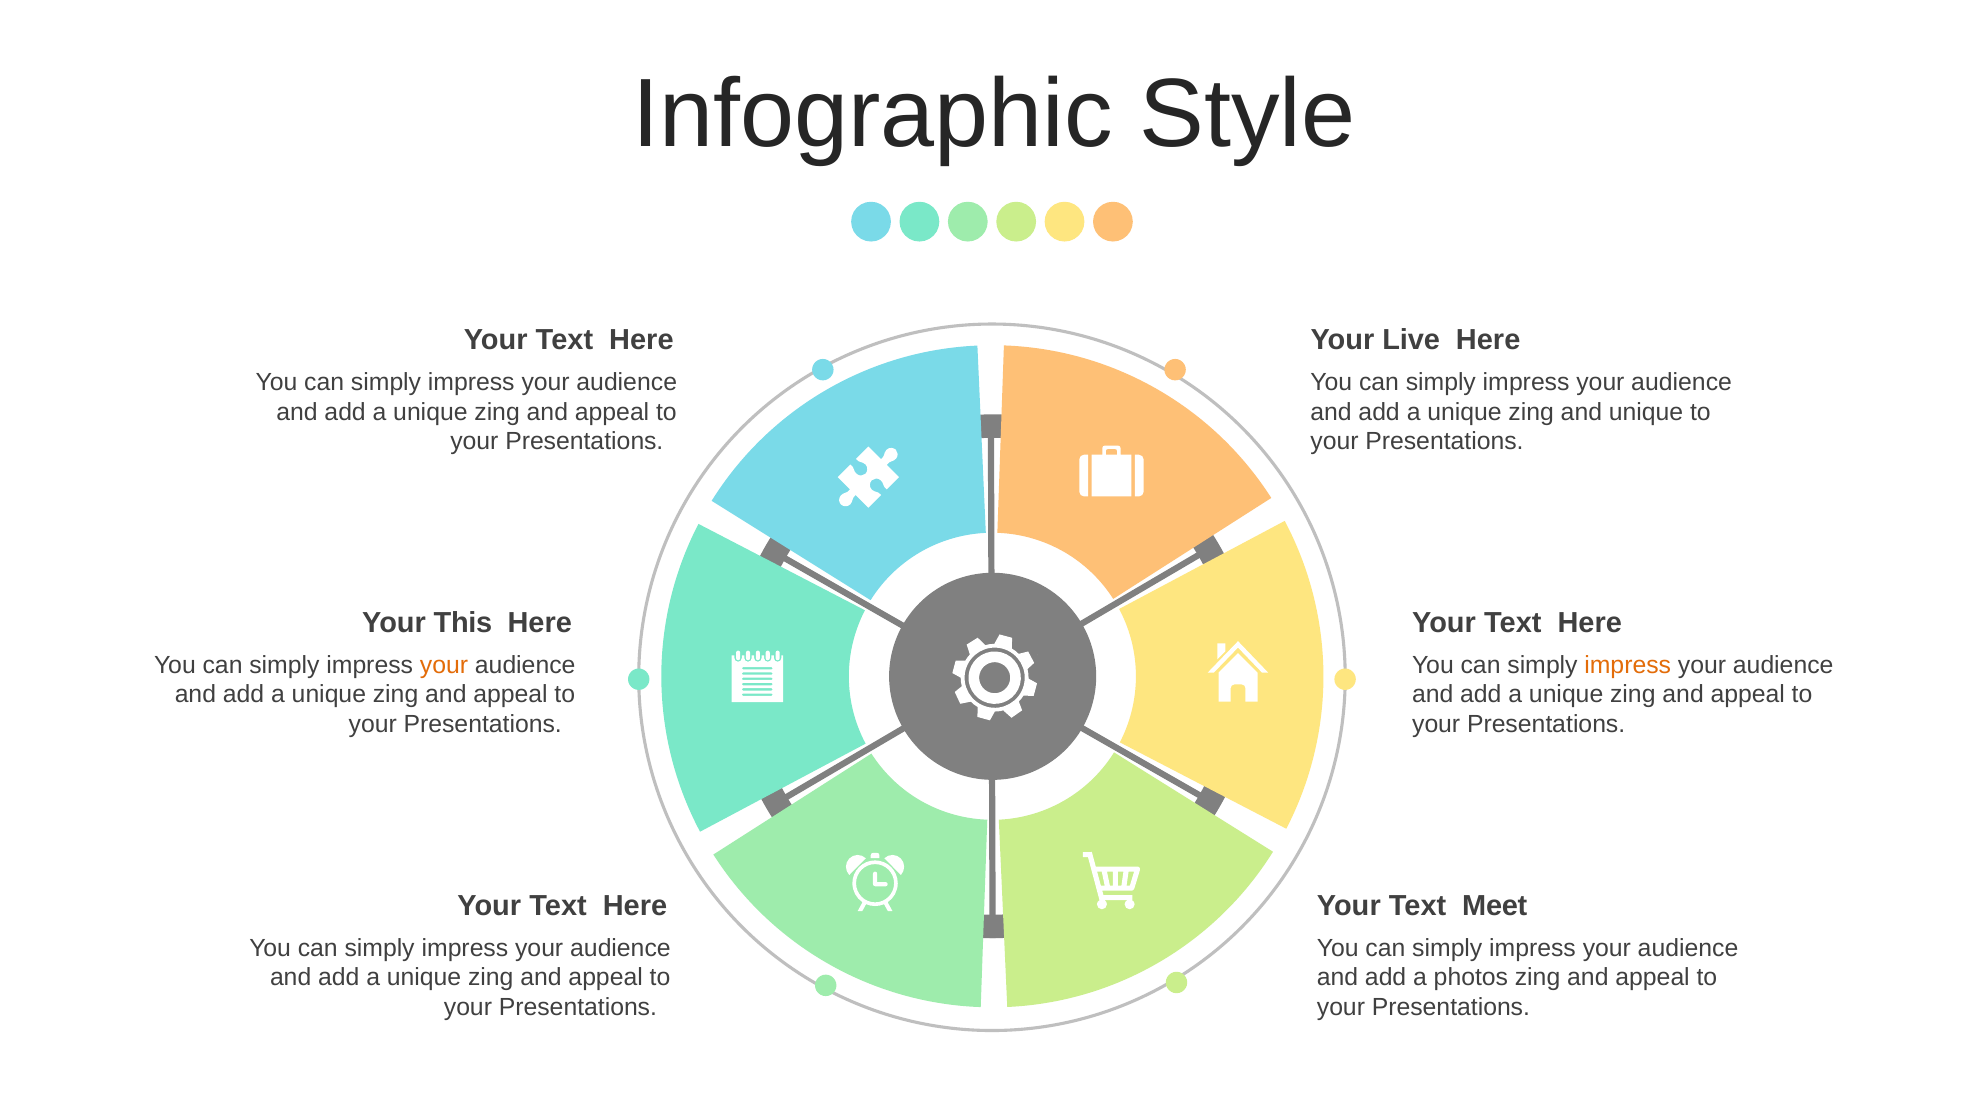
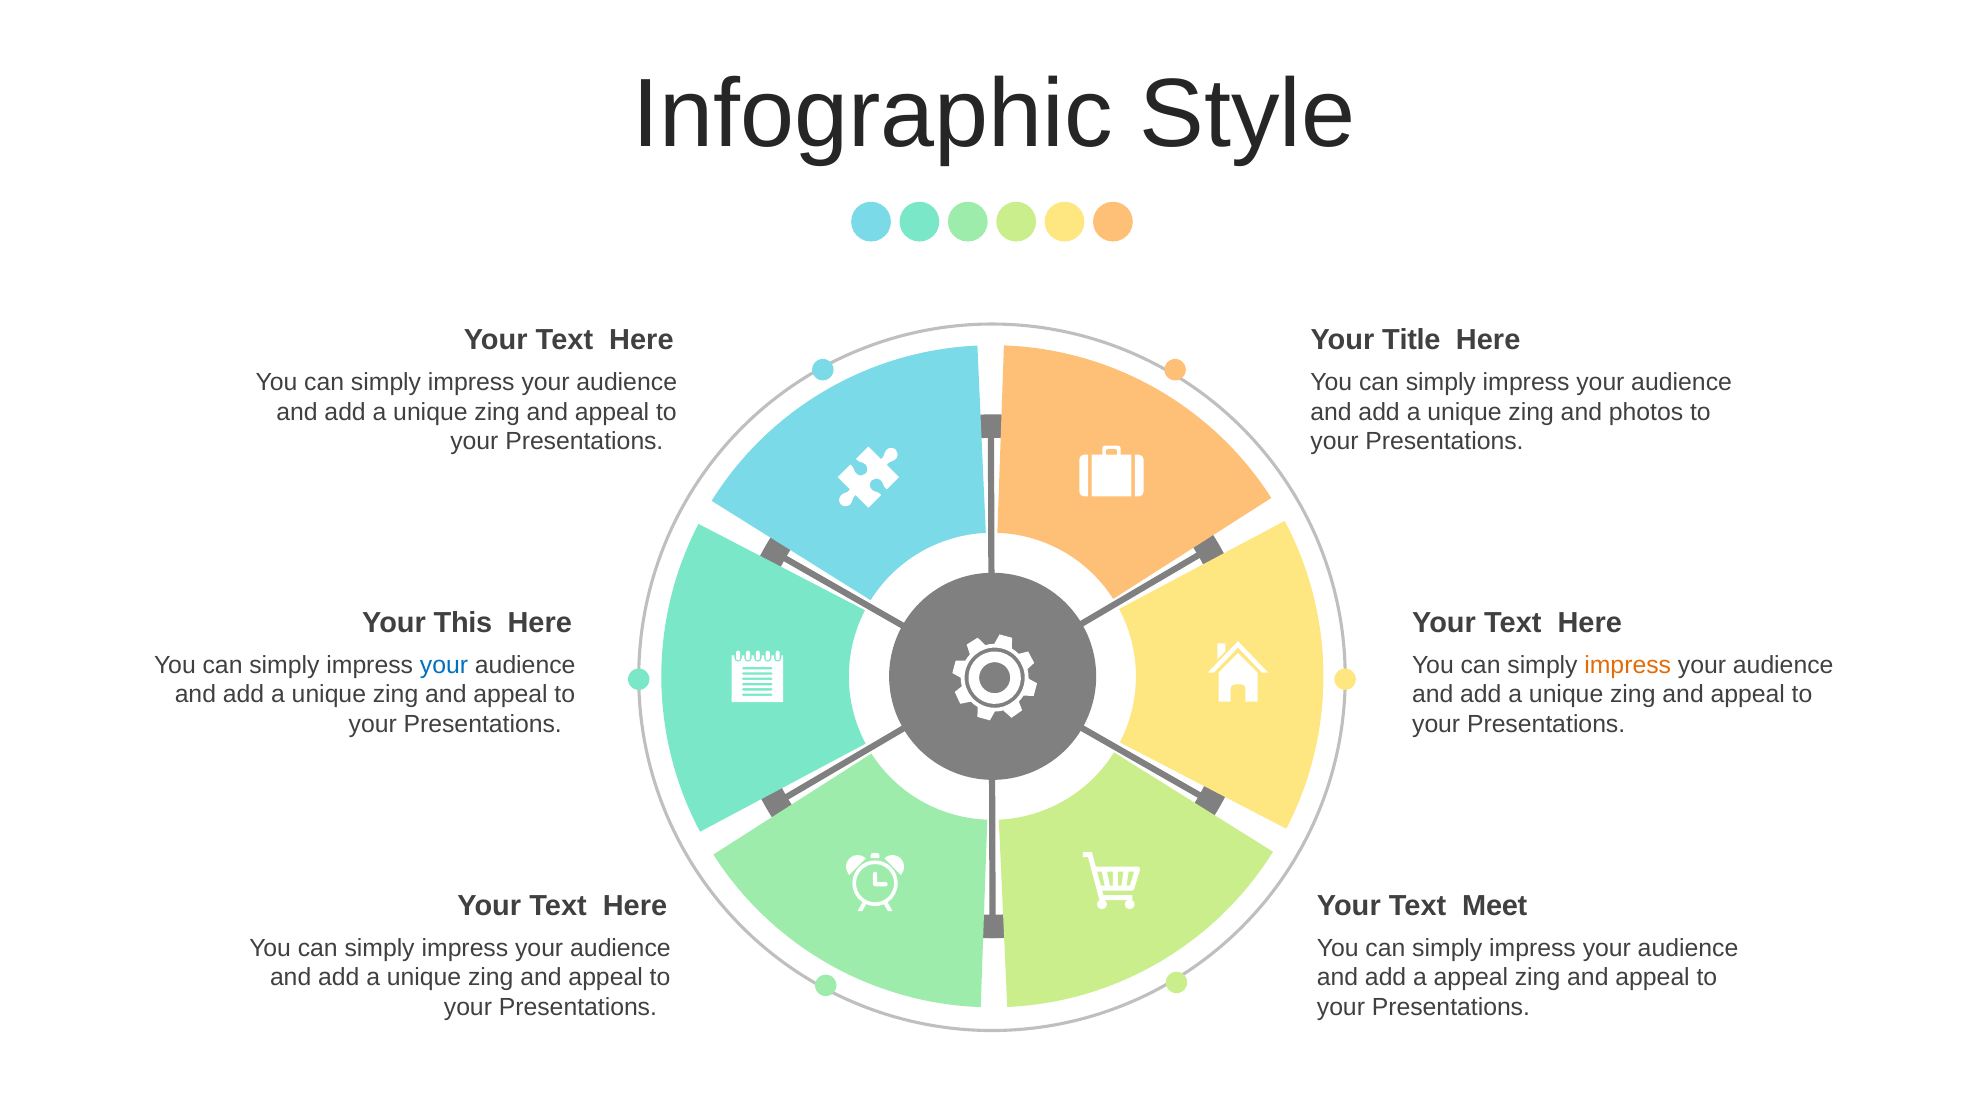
Live: Live -> Title
and unique: unique -> photos
your at (444, 665) colour: orange -> blue
a photos: photos -> appeal
